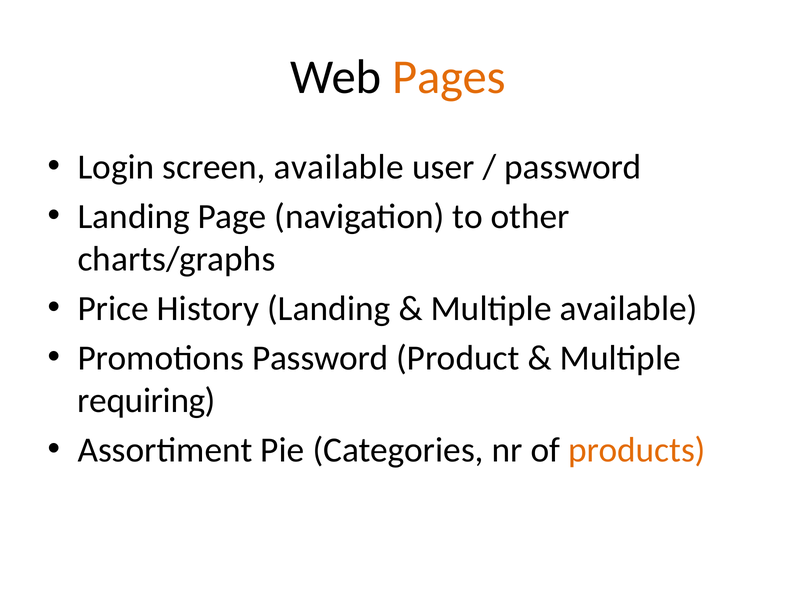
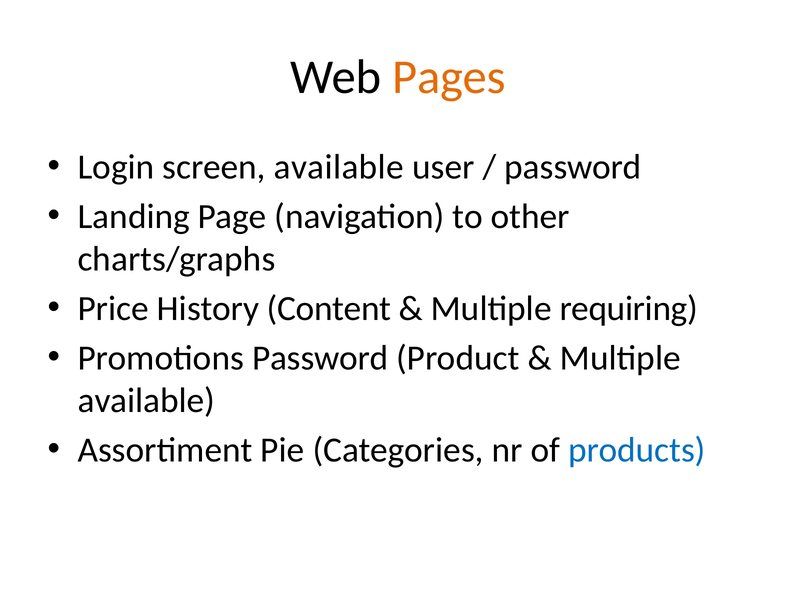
History Landing: Landing -> Content
Multiple available: available -> requiring
requiring at (147, 401): requiring -> available
products colour: orange -> blue
